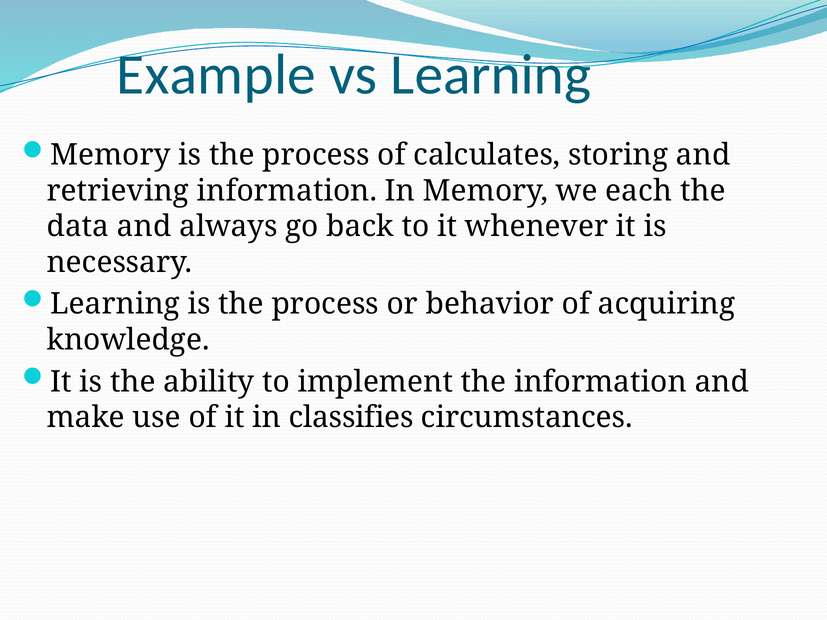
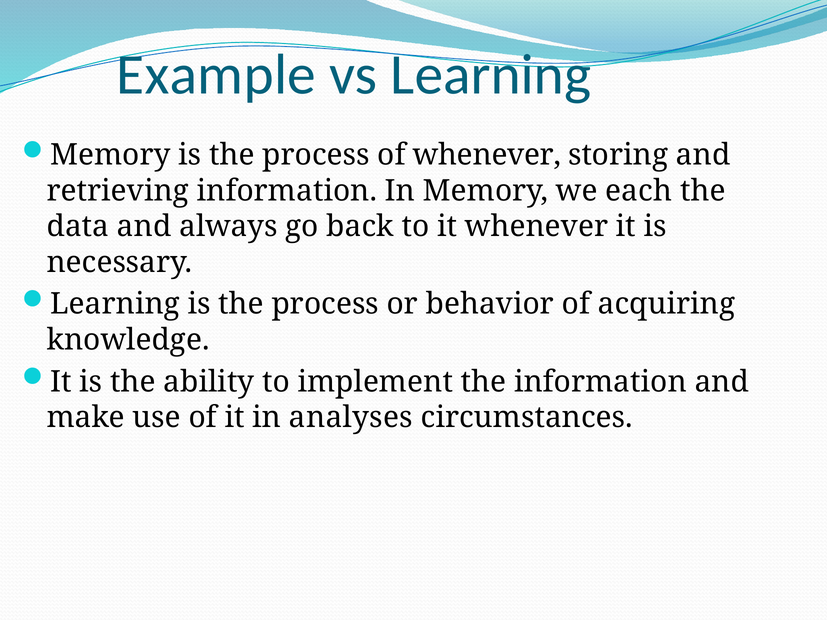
of calculates: calculates -> whenever
classifies: classifies -> analyses
